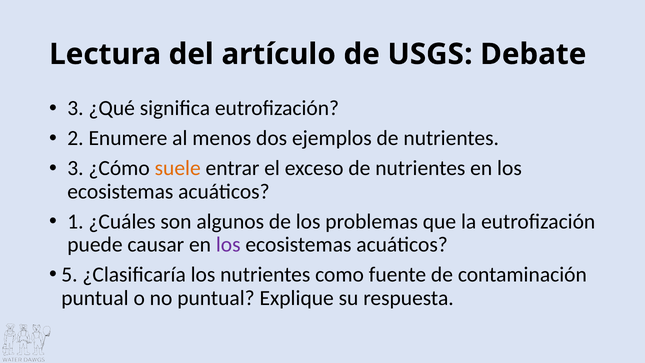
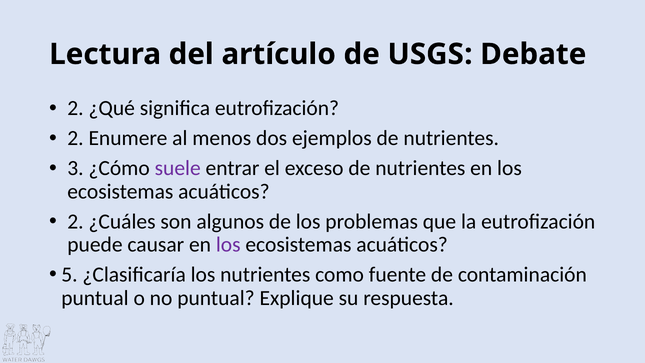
3 at (75, 108): 3 -> 2
suele colour: orange -> purple
1 at (75, 221): 1 -> 2
